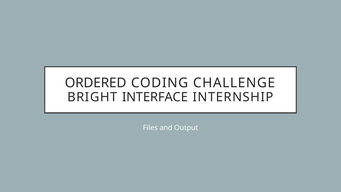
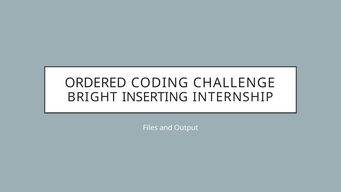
INTERFACE: INTERFACE -> INSERTING
